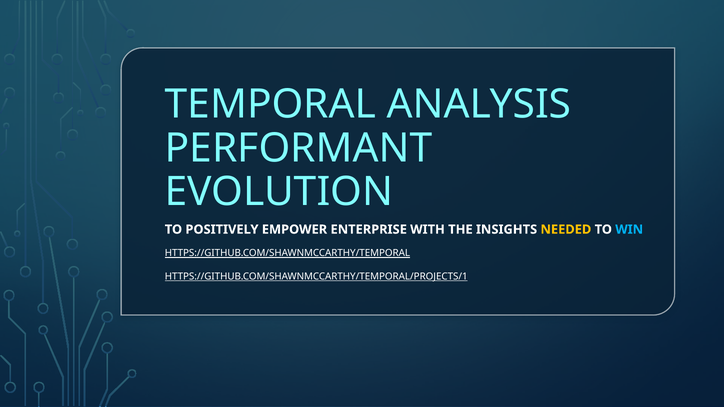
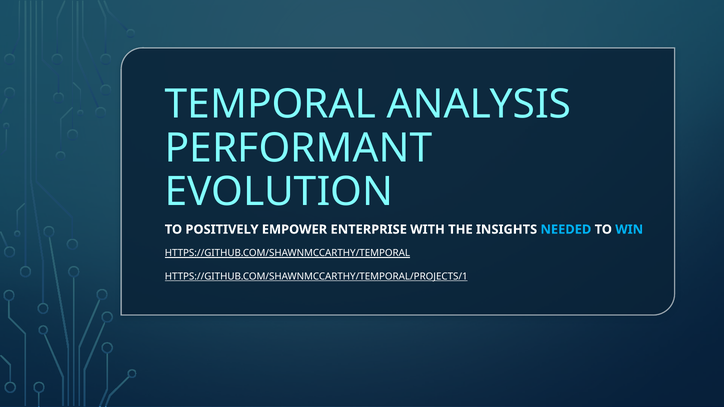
NEEDED colour: yellow -> light blue
